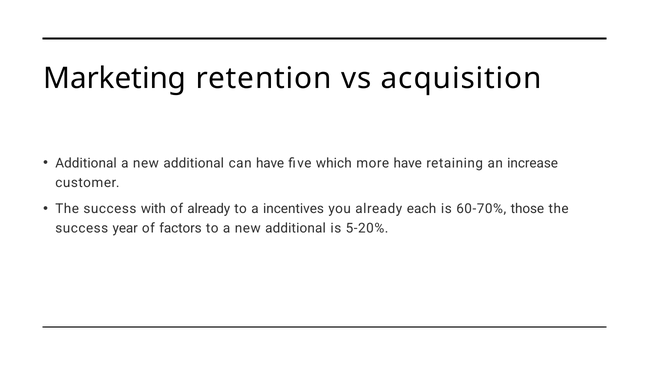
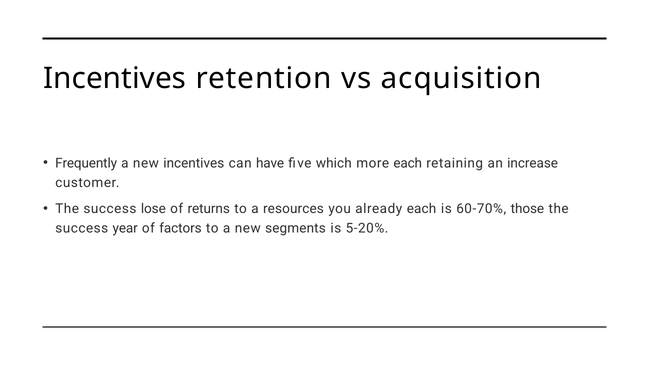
Marketing at (115, 78): Marketing -> Incentives
Additional at (86, 163): Additional -> Frequently
additional at (194, 163): additional -> incentives
more have: have -> each
with: with -> lose
of already: already -> returns
incentives: incentives -> resources
to a new additional: additional -> segments
